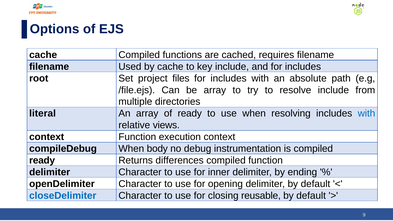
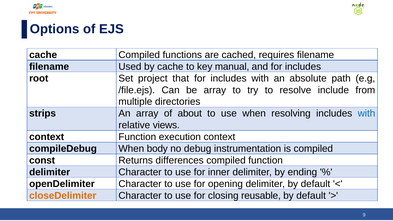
key include: include -> manual
files: files -> that
literal: literal -> strips
of ready: ready -> about
ready at (42, 160): ready -> const
closeDelimiter colour: blue -> orange
